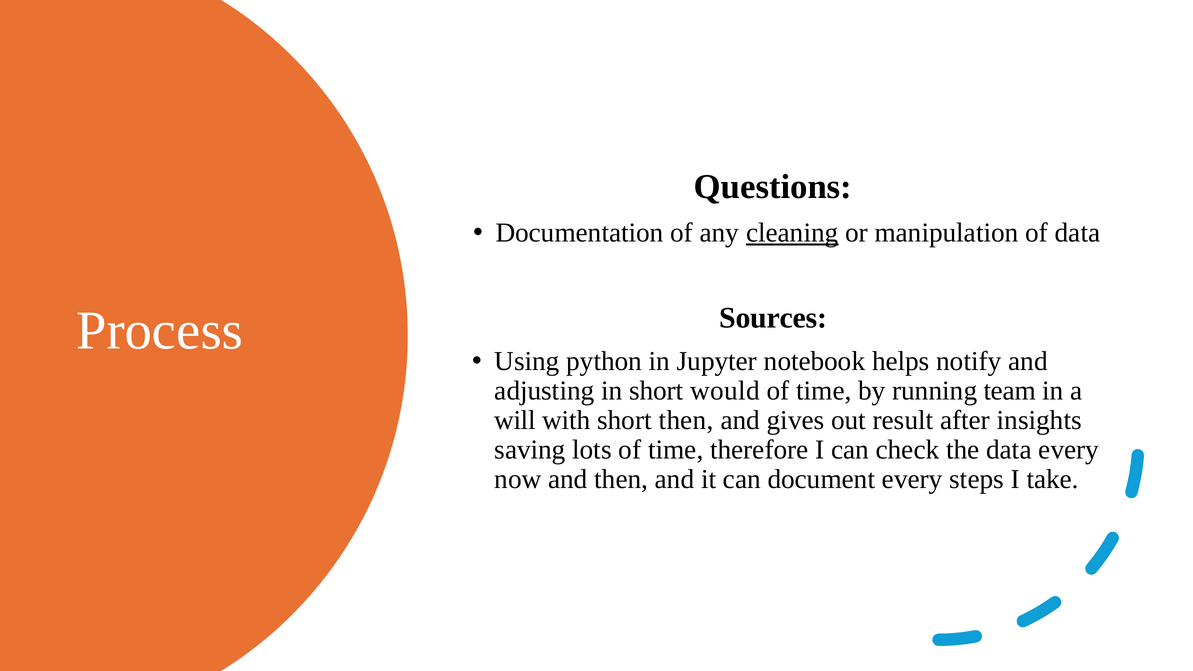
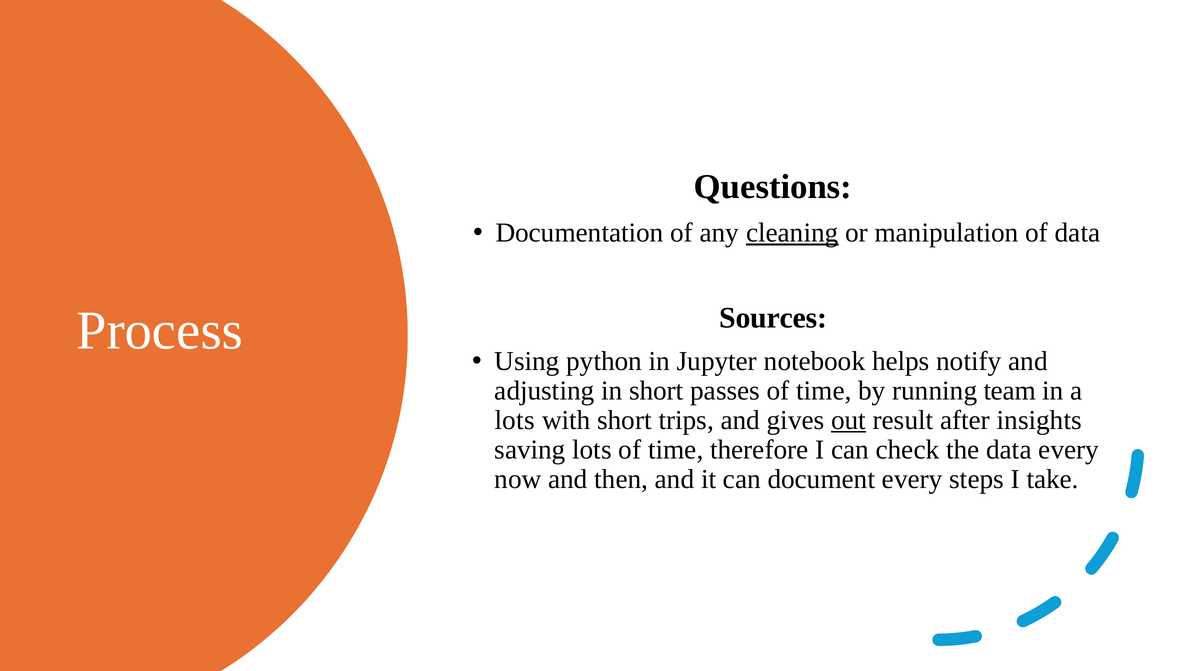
would: would -> passes
will at (515, 420): will -> lots
short then: then -> trips
out underline: none -> present
